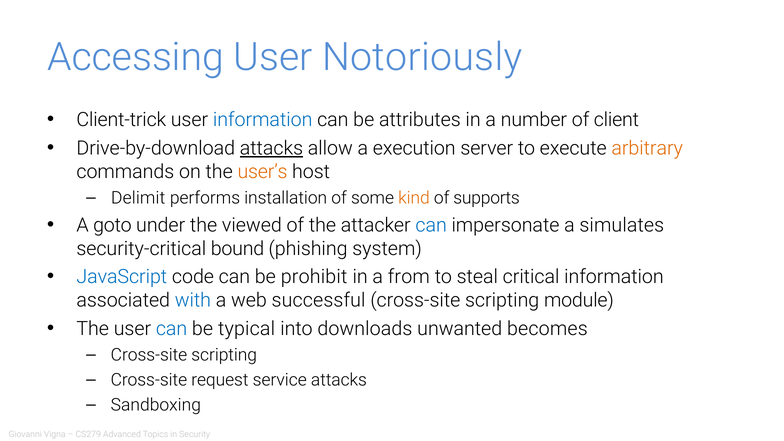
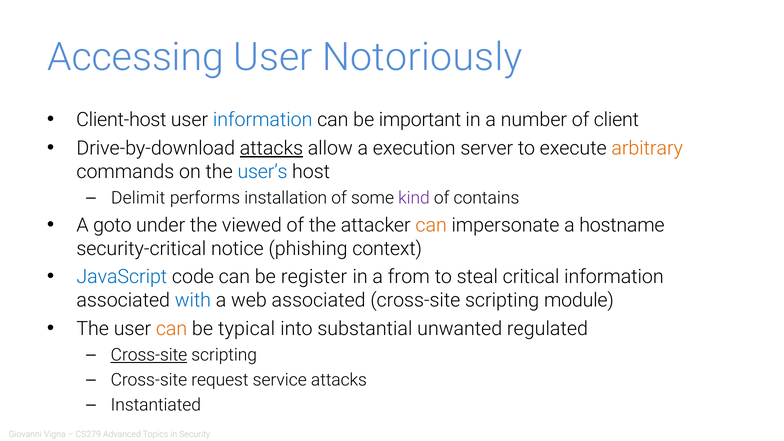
Client-trick: Client-trick -> Client-host
attributes: attributes -> important
user’s colour: orange -> blue
kind colour: orange -> purple
supports: supports -> contains
can at (431, 225) colour: blue -> orange
simulates: simulates -> hostname
bound: bound -> notice
system: system -> context
prohibit: prohibit -> register
web successful: successful -> associated
can at (172, 329) colour: blue -> orange
downloads: downloads -> substantial
becomes: becomes -> regulated
Cross-site at (149, 355) underline: none -> present
Sandboxing: Sandboxing -> Instantiated
